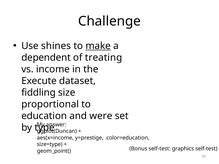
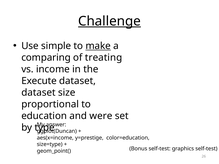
Challenge underline: none -> present
shines: shines -> simple
dependent: dependent -> comparing
fiddling at (39, 93): fiddling -> dataset
